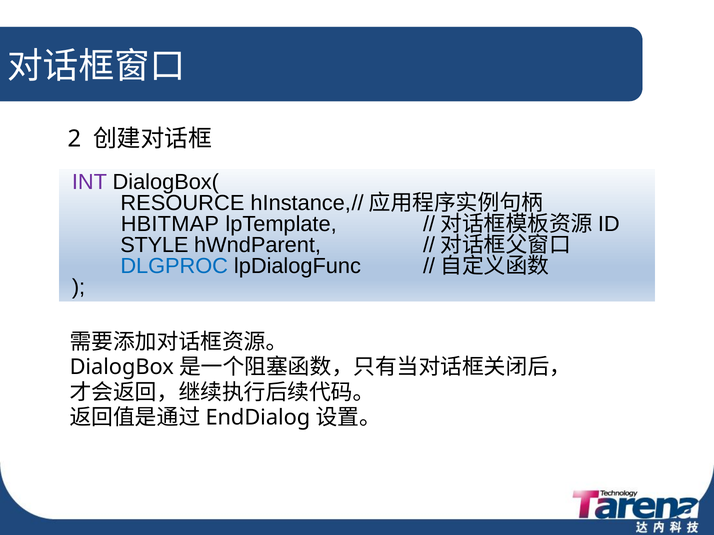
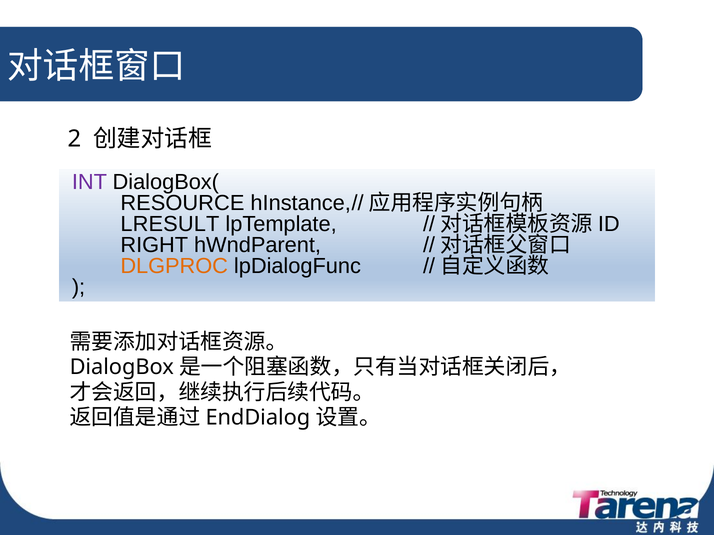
HBITMAP: HBITMAP -> LRESULT
STYLE: STYLE -> RIGHT
DLGPROC colour: blue -> orange
